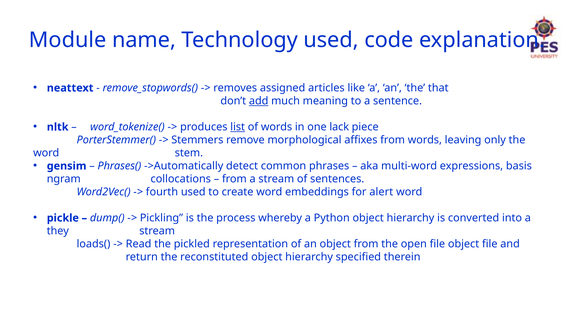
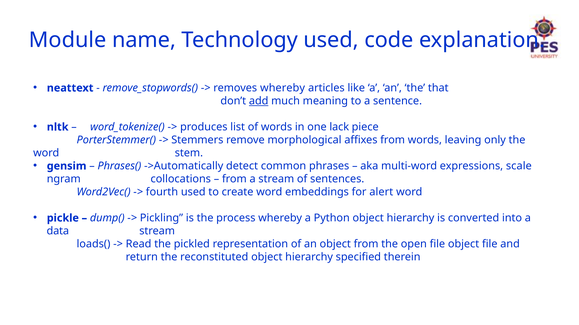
removes assigned: assigned -> whereby
list underline: present -> none
basis: basis -> scale
they: they -> data
